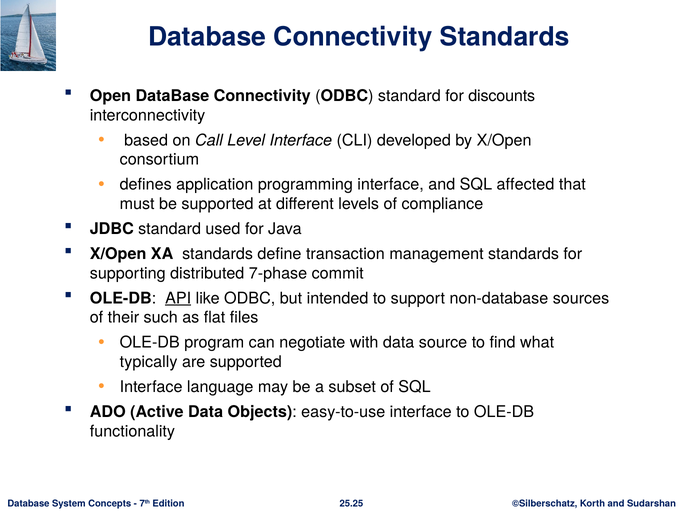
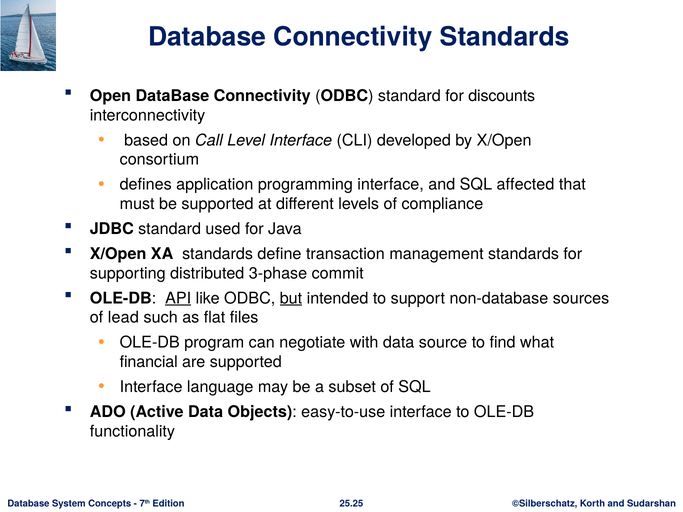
7-phase: 7-phase -> 3-phase
but underline: none -> present
their: their -> lead
typically: typically -> financial
